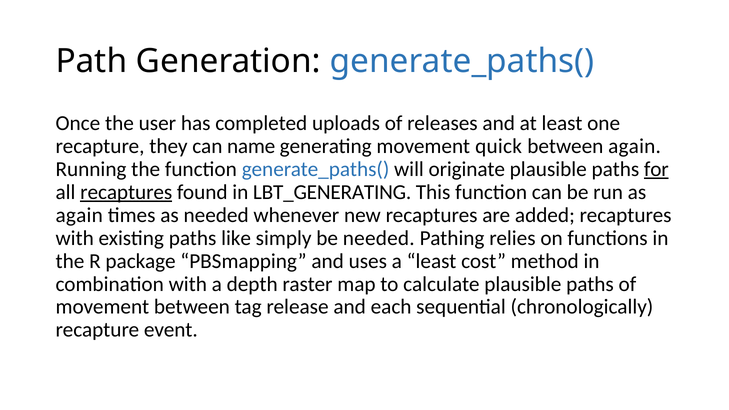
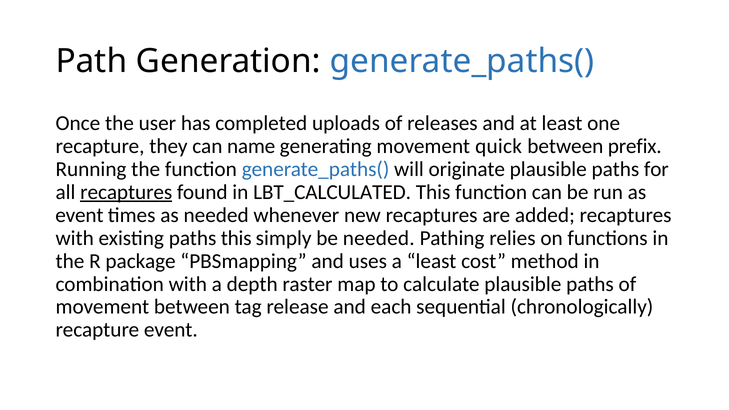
between again: again -> prefix
for underline: present -> none
LBT_GENERATING: LBT_GENERATING -> LBT_CALCULATED
again at (79, 215): again -> event
paths like: like -> this
